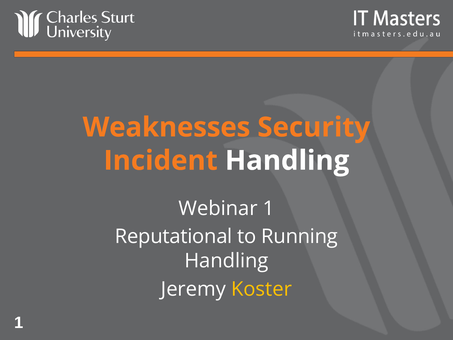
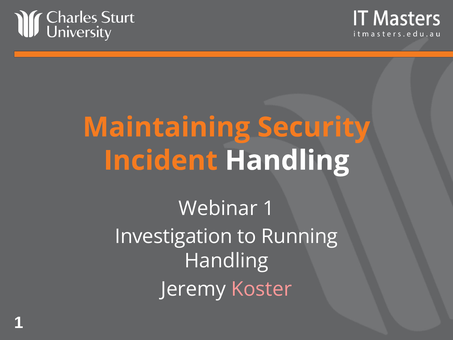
Weaknesses: Weaknesses -> Maintaining
Reputational: Reputational -> Investigation
Koster colour: yellow -> pink
